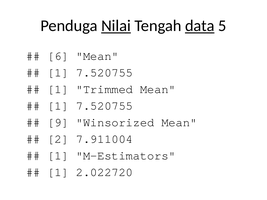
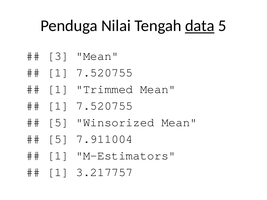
Nilai underline: present -> none
6: 6 -> 3
9 at (58, 122): 9 -> 5
2 at (58, 139): 2 -> 5
2.022720: 2.022720 -> 3.217757
